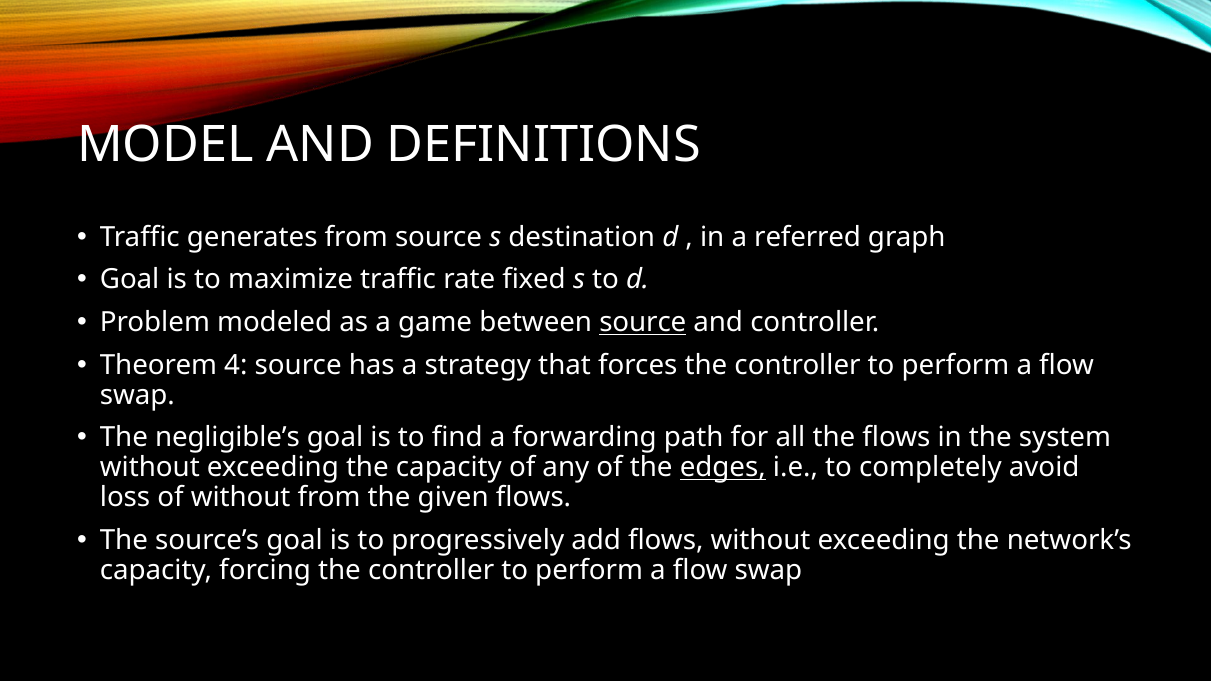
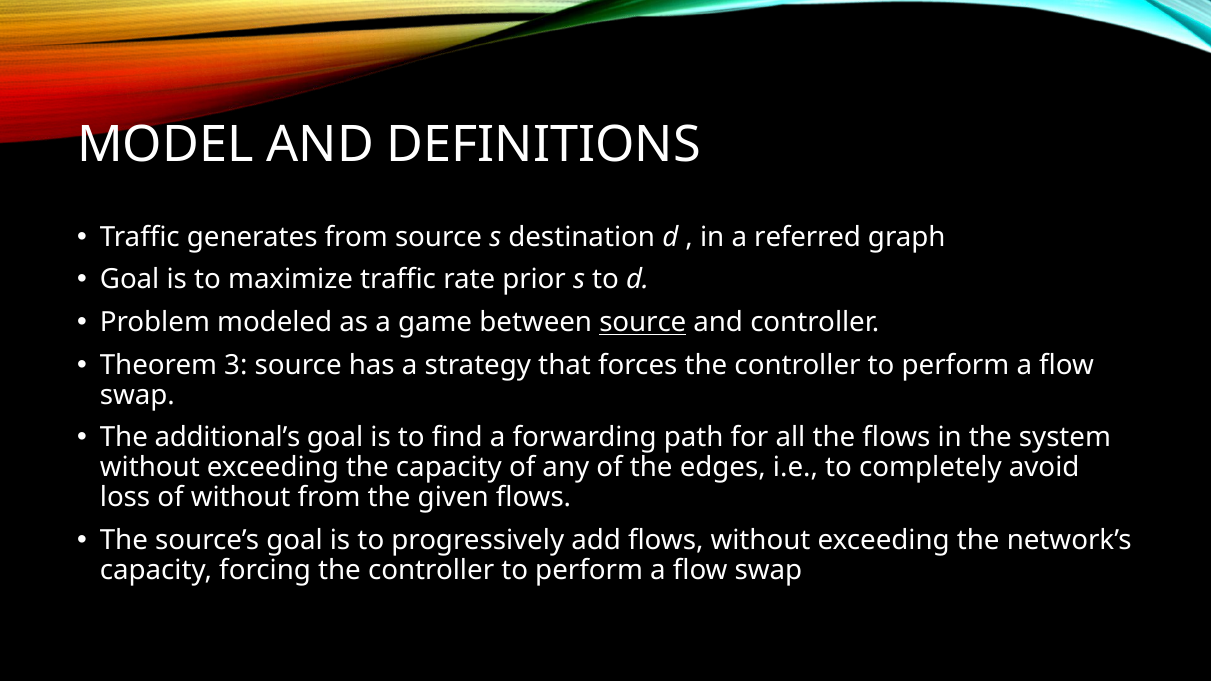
fixed: fixed -> prior
4: 4 -> 3
negligible’s: negligible’s -> additional’s
edges underline: present -> none
